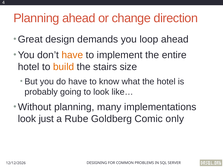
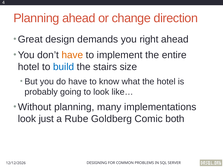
loop: loop -> right
build colour: orange -> blue
only: only -> both
